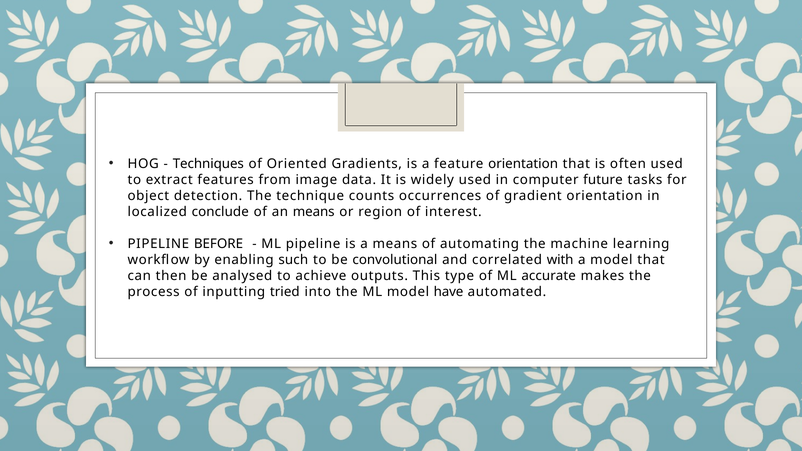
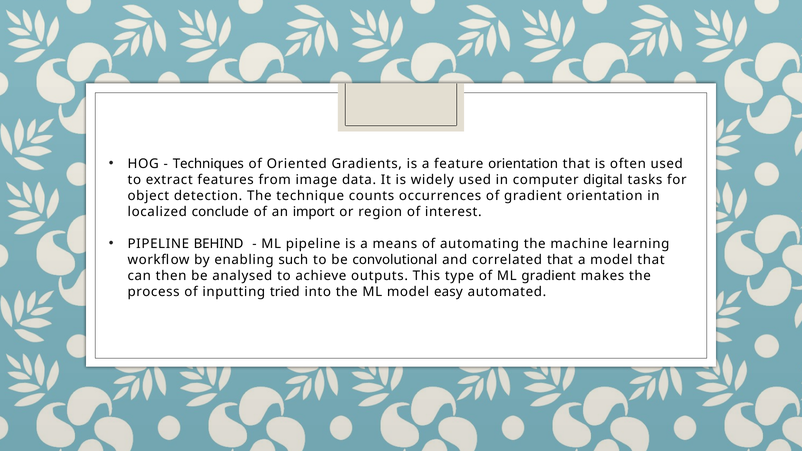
future: future -> digital
an means: means -> import
BEFORE: BEFORE -> BEHIND
correlated with: with -> that
ML accurate: accurate -> gradient
have: have -> easy
